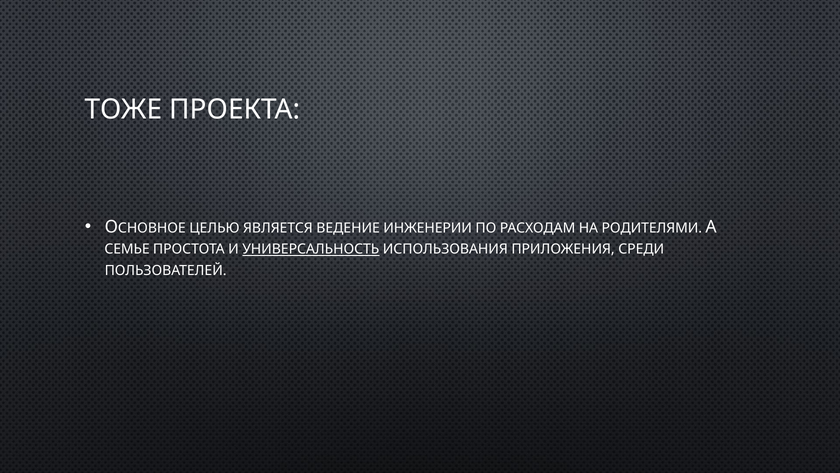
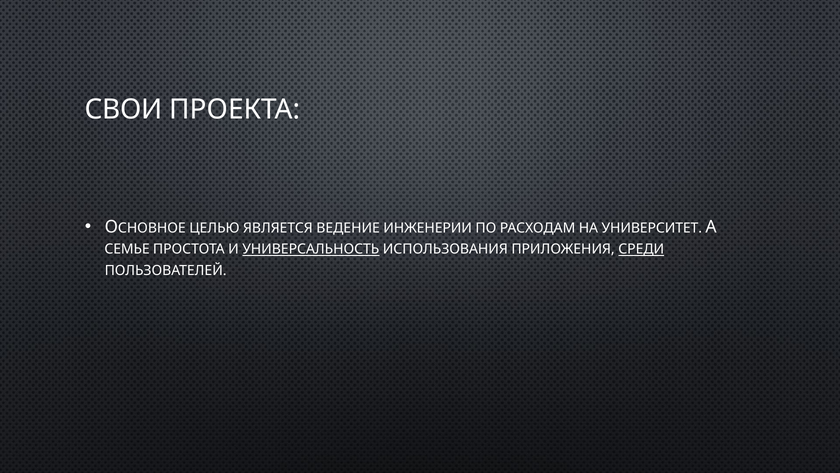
ТОЖЕ: ТОЖЕ -> СВОИ
РОДИТЕЛЯМИ: РОДИТЕЛЯМИ -> УНИВЕРСИТЕТ
СРЕДИ underline: none -> present
